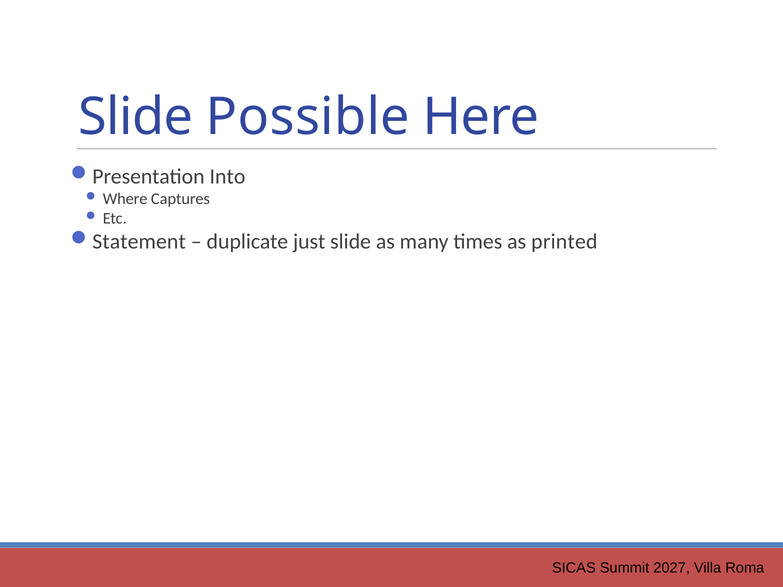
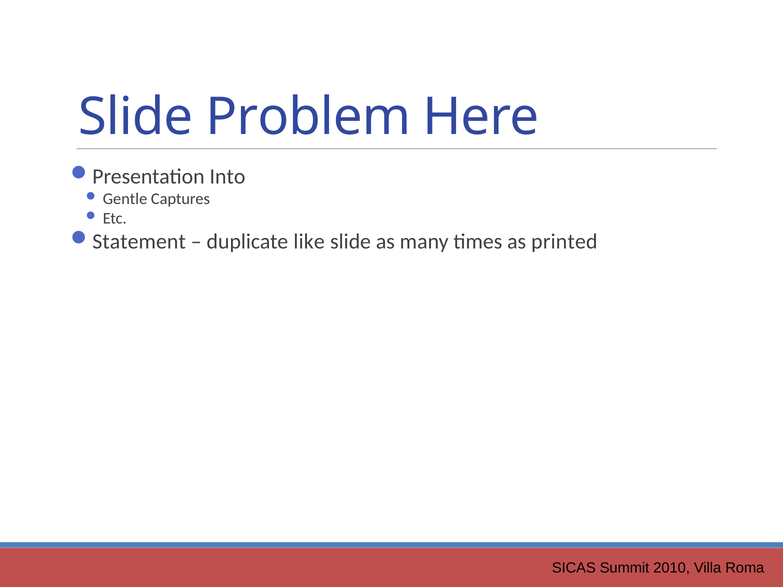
Possible: Possible -> Problem
Where: Where -> Gentle
just: just -> like
2027: 2027 -> 2010
